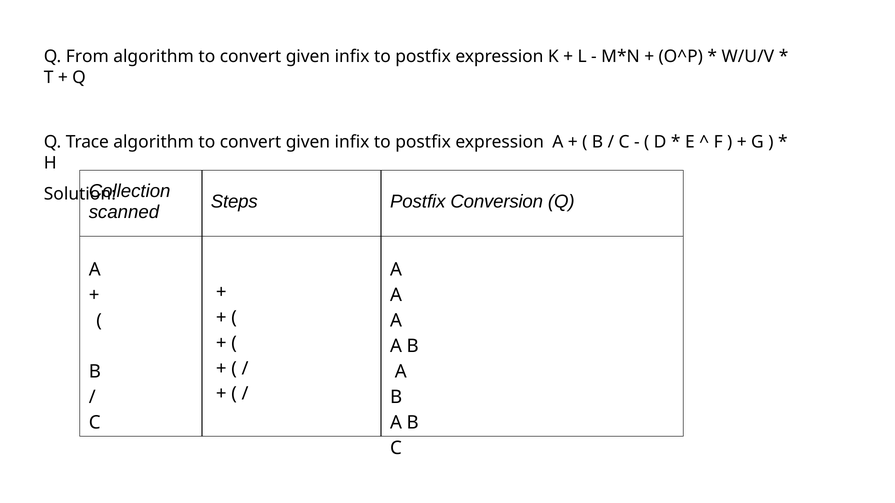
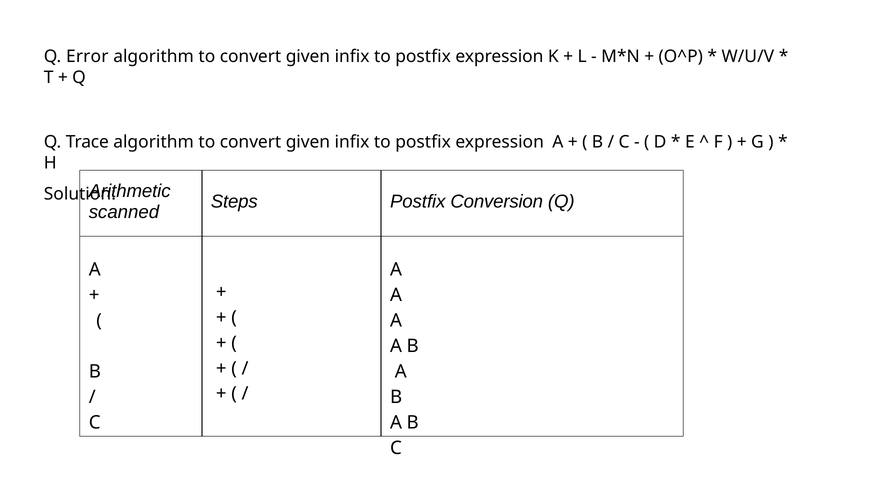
From: From -> Error
Collection: Collection -> Arithmetic
